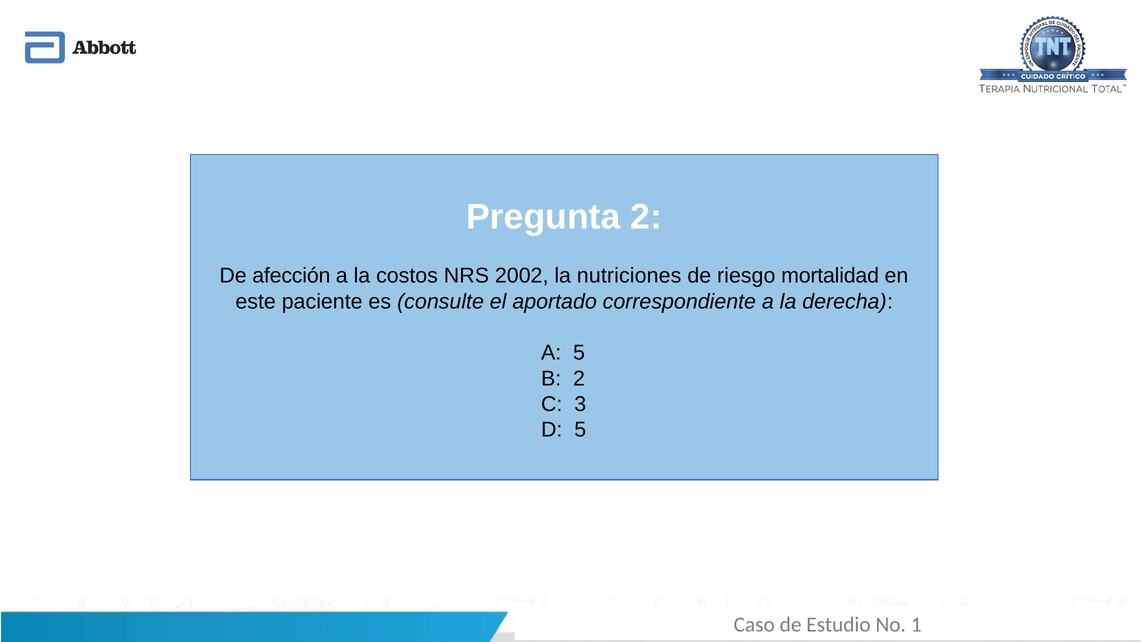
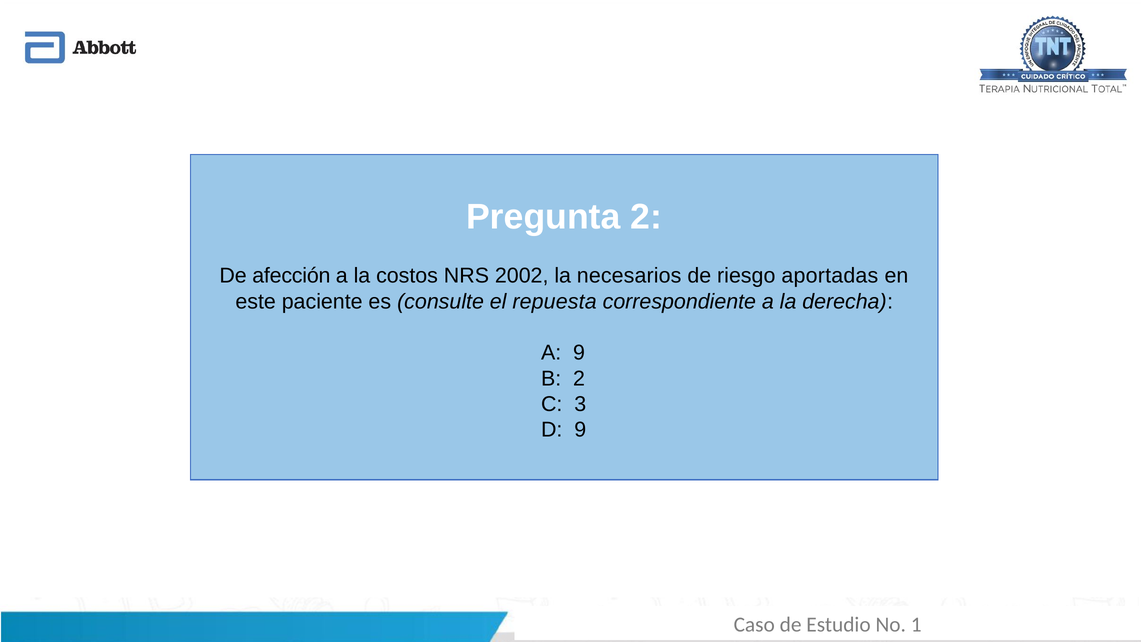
nutriciones: nutriciones -> necesarios
mortalidad: mortalidad -> aportadas
aportado: aportado -> repuesta
A 5: 5 -> 9
D 5: 5 -> 9
